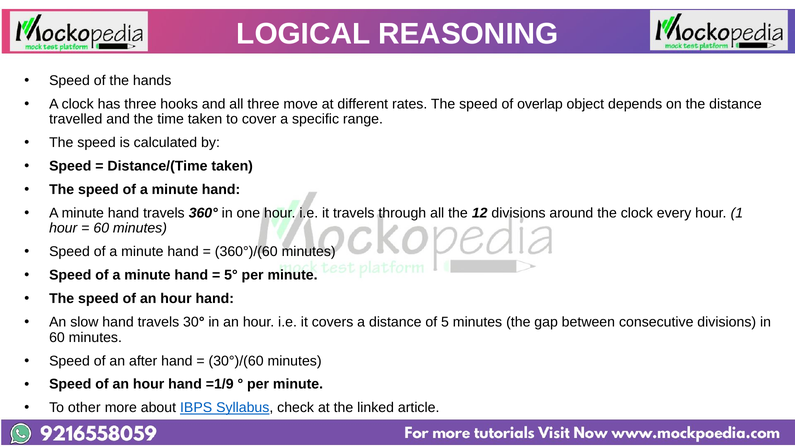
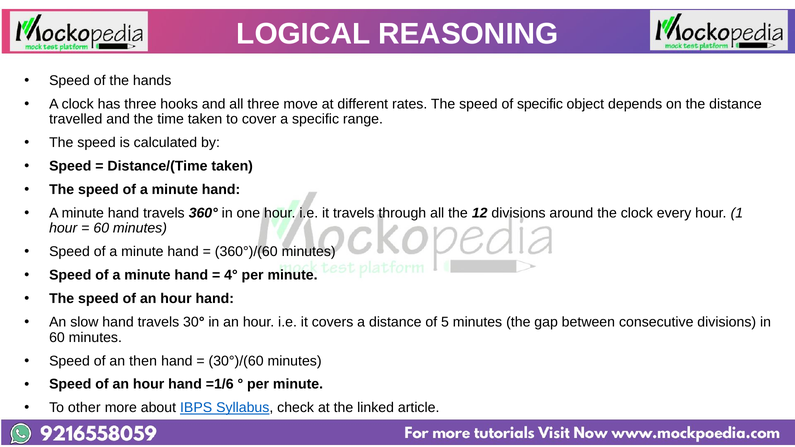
of overlap: overlap -> specific
5°: 5° -> 4°
after: after -> then
=1/9: =1/9 -> =1/6
